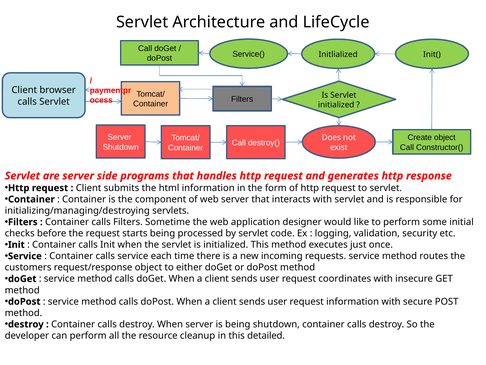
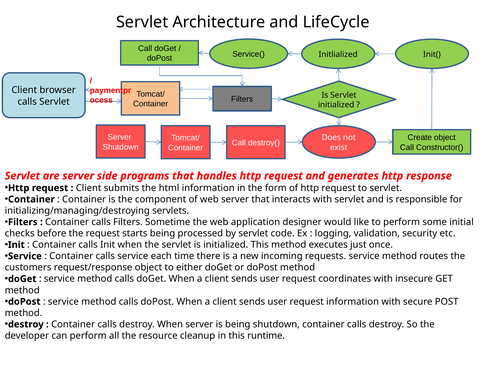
detailed: detailed -> runtime
